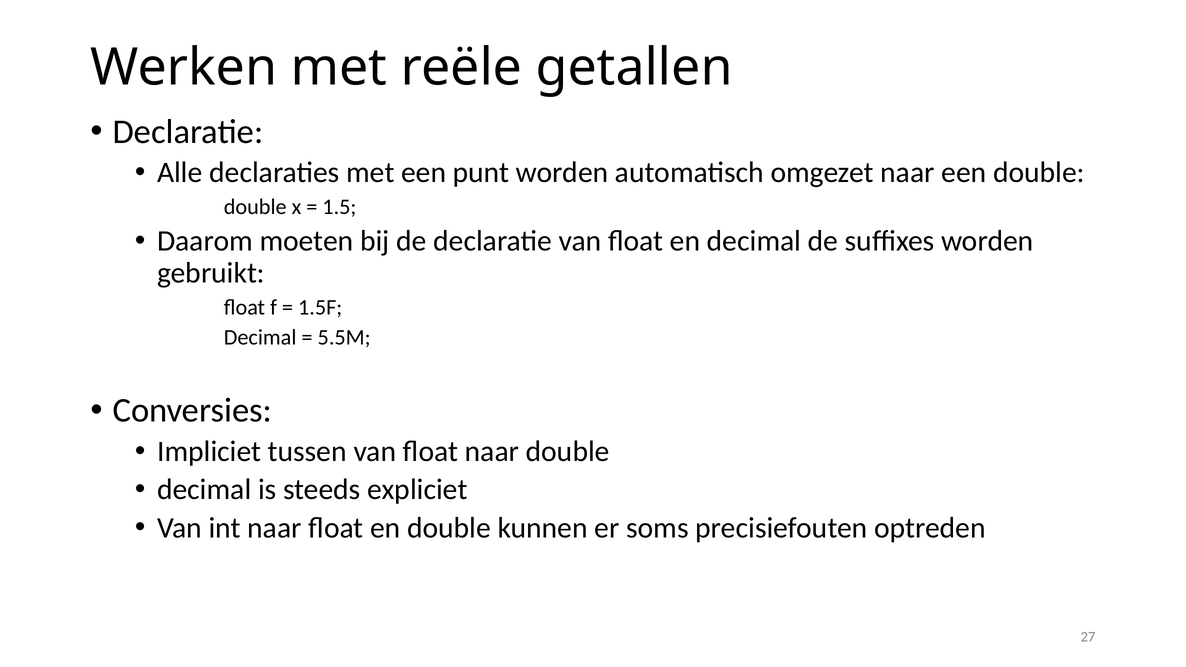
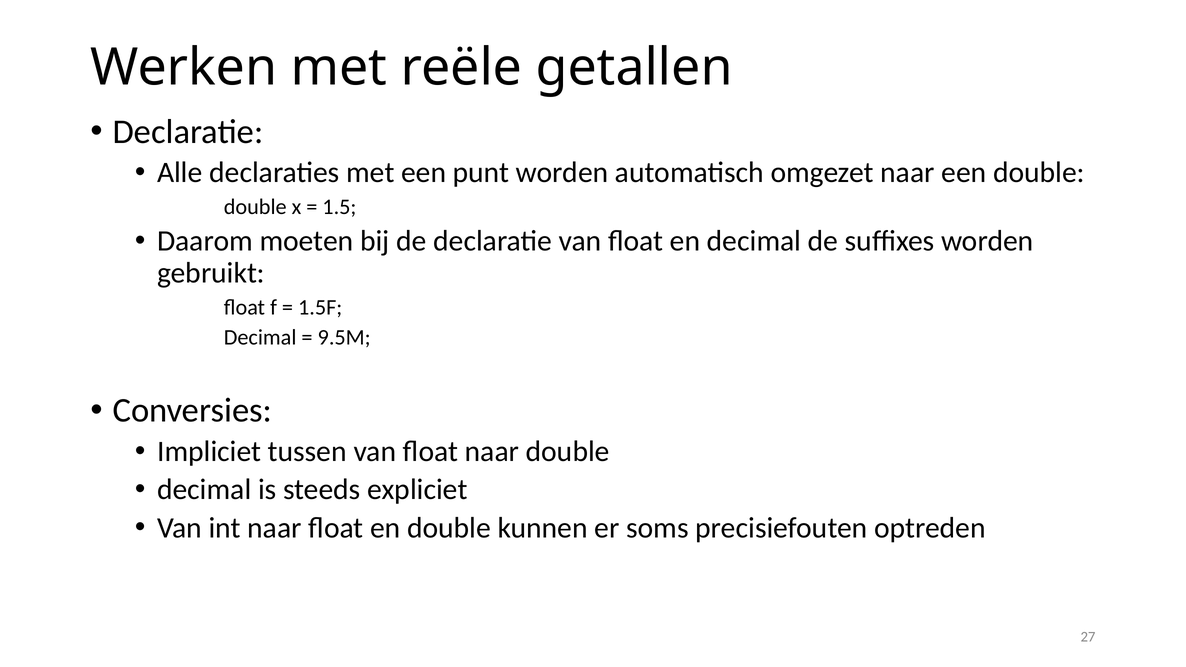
5.5M: 5.5M -> 9.5M
